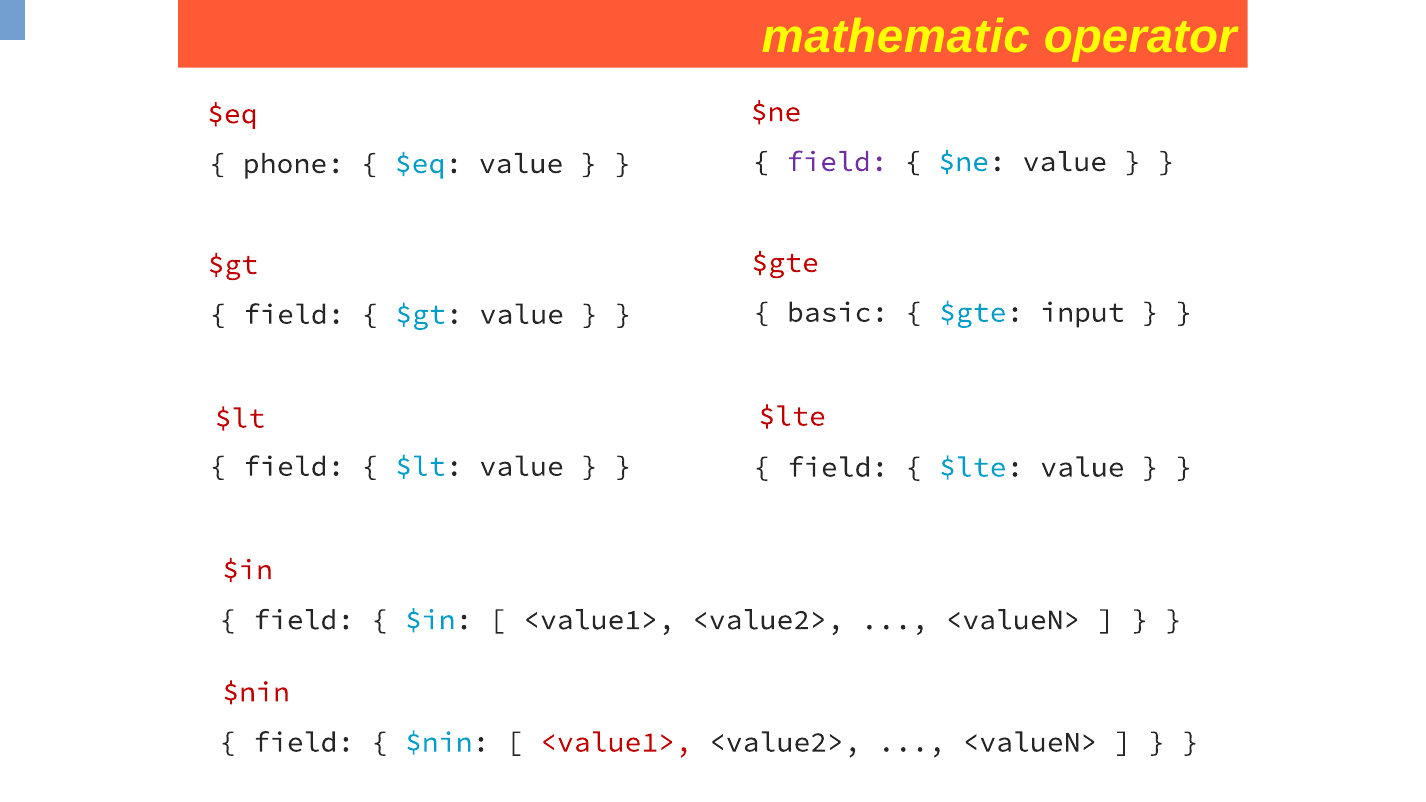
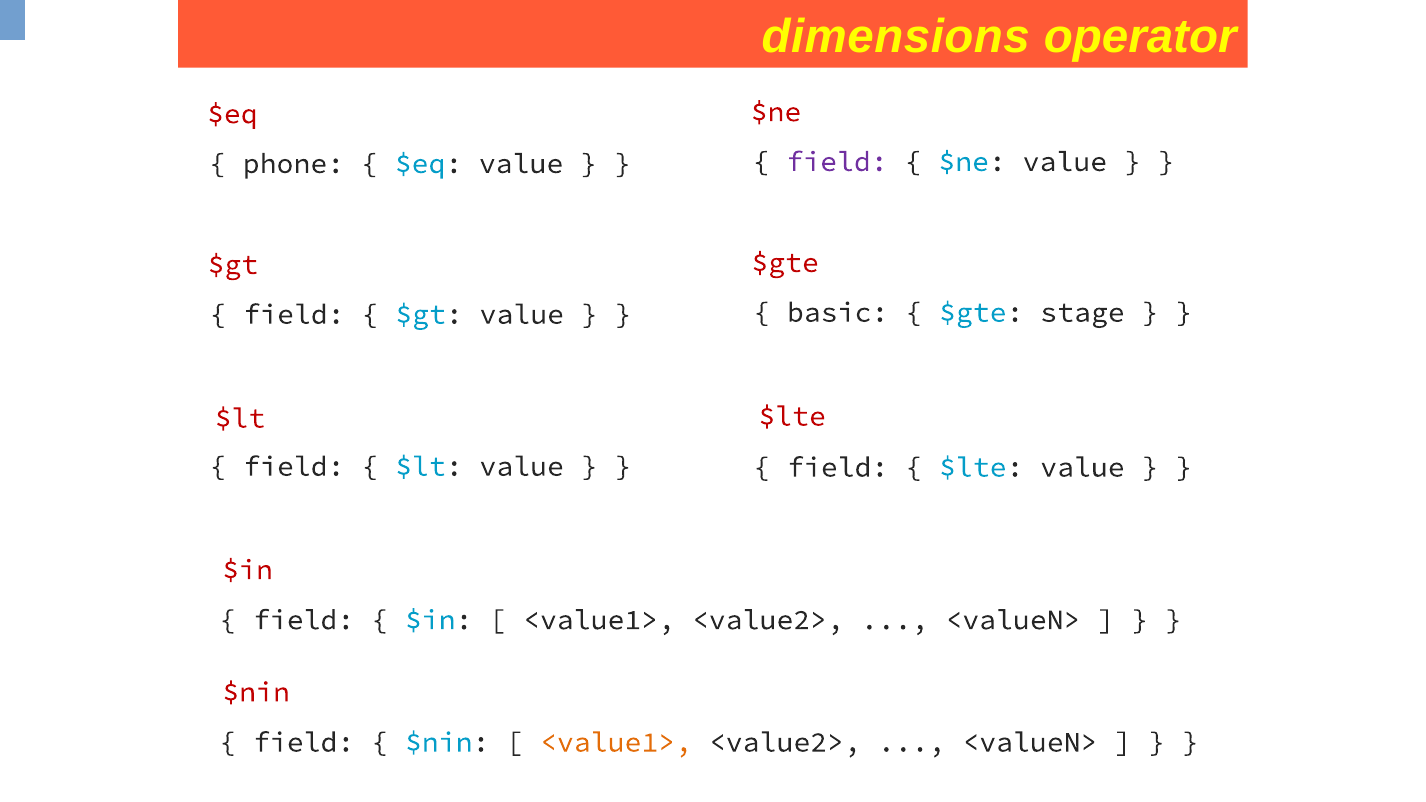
mathematic: mathematic -> dimensions
input: input -> stage
<value1> at (616, 742) colour: red -> orange
